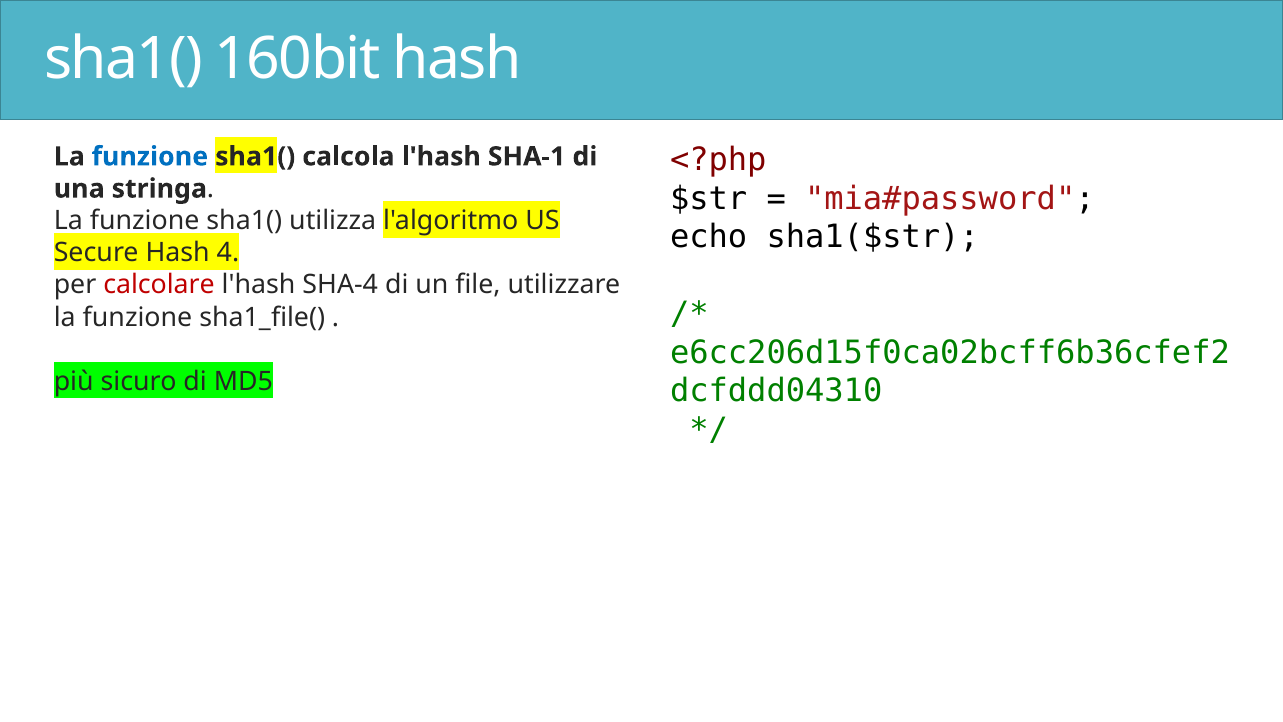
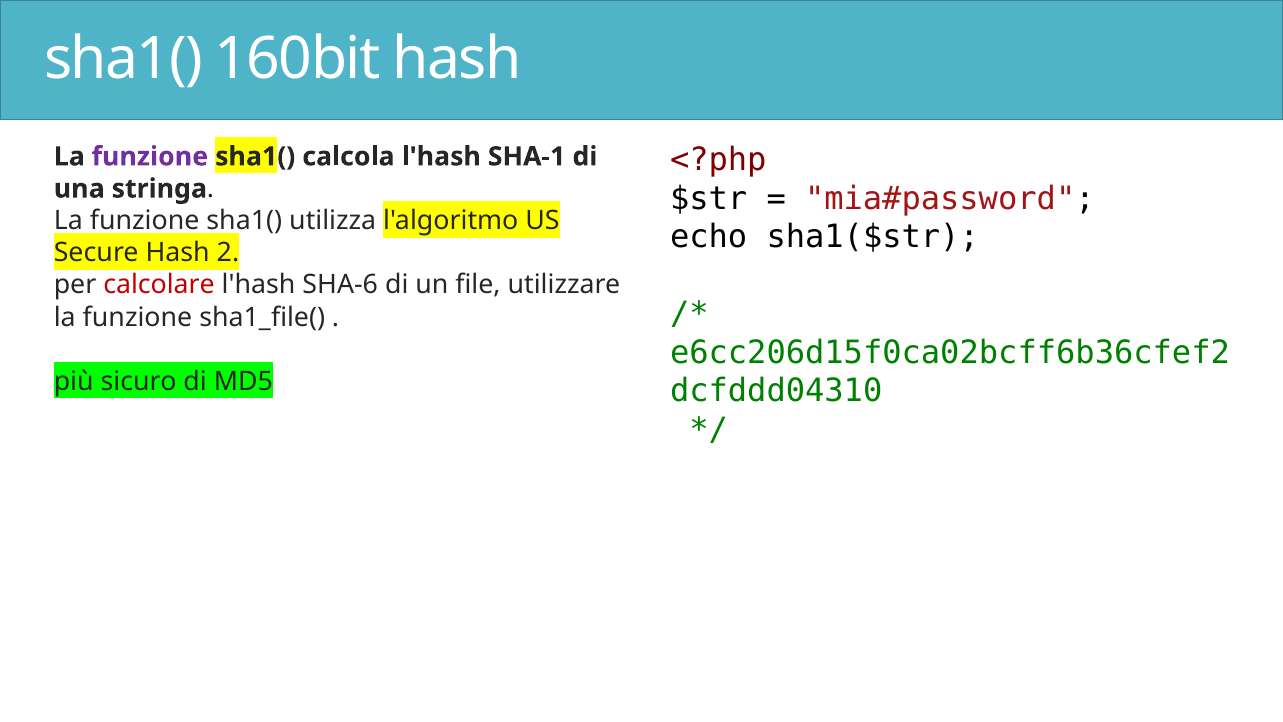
funzione at (150, 157) colour: blue -> purple
4: 4 -> 2
SHA-4: SHA-4 -> SHA-6
